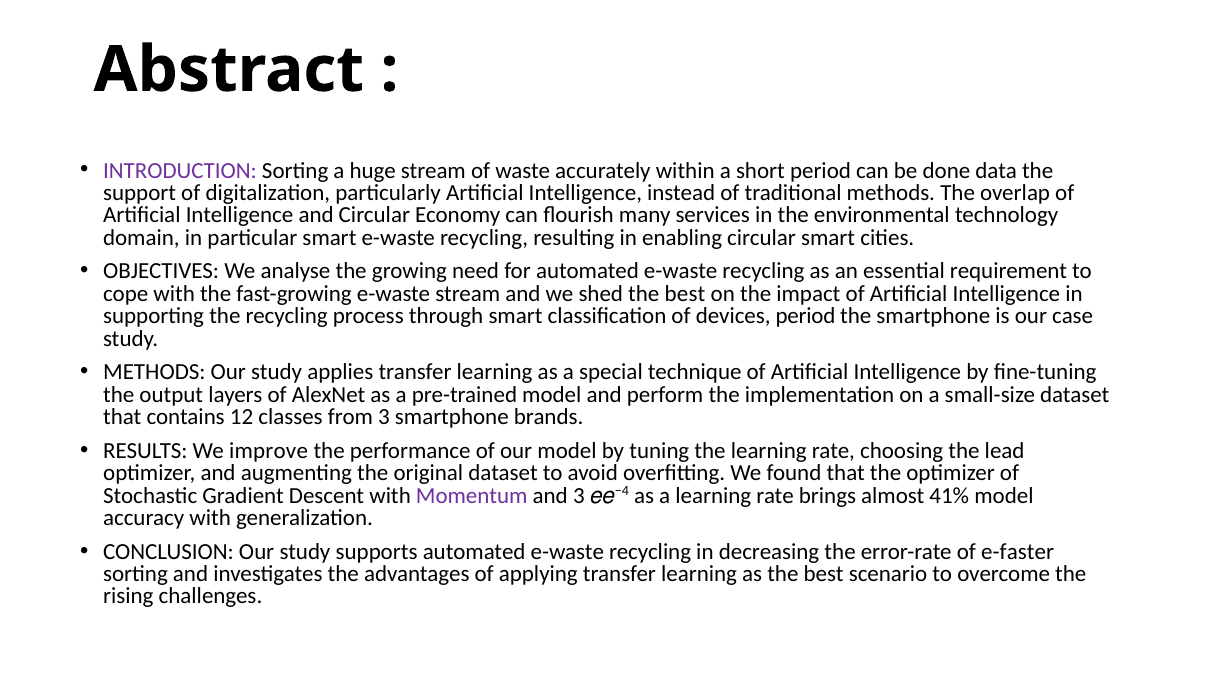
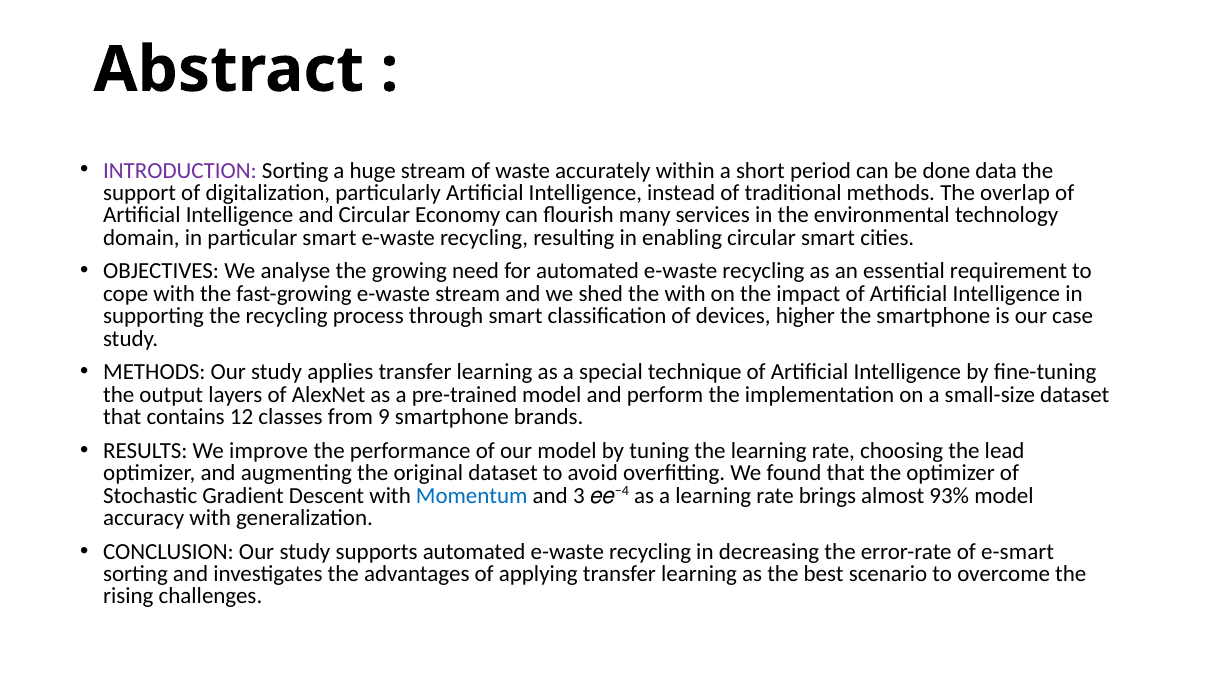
shed the best: best -> with
devices period: period -> higher
from 3: 3 -> 9
Momentum colour: purple -> blue
41%: 41% -> 93%
e-faster: e-faster -> e-smart
